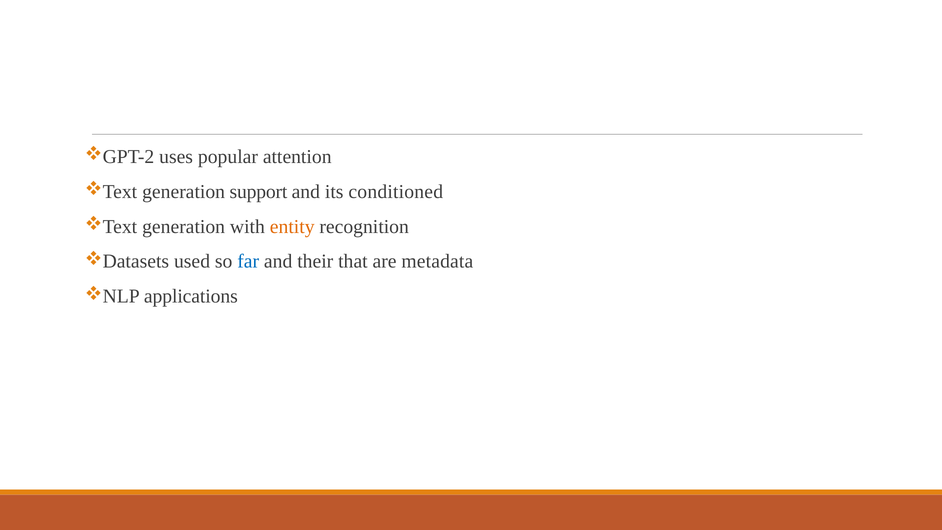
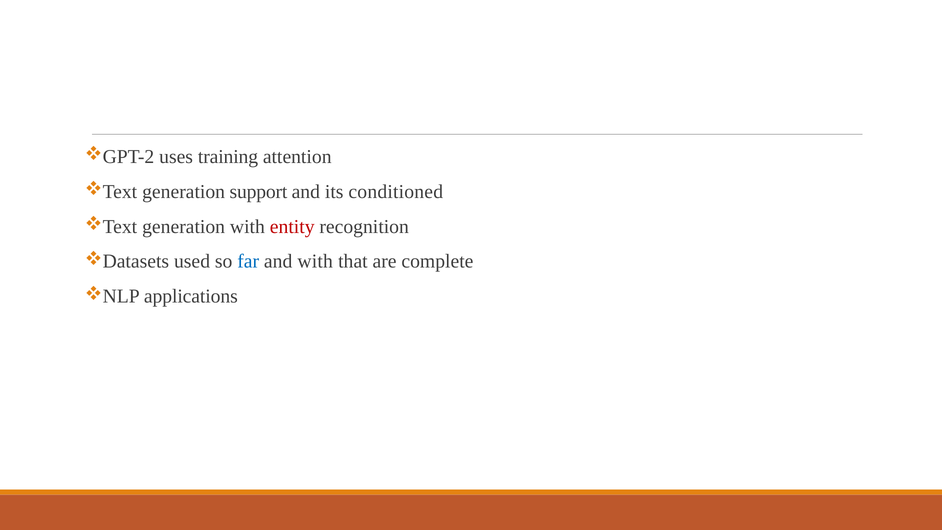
popular: popular -> training
entity colour: orange -> red
and their: their -> with
metadata: metadata -> complete
